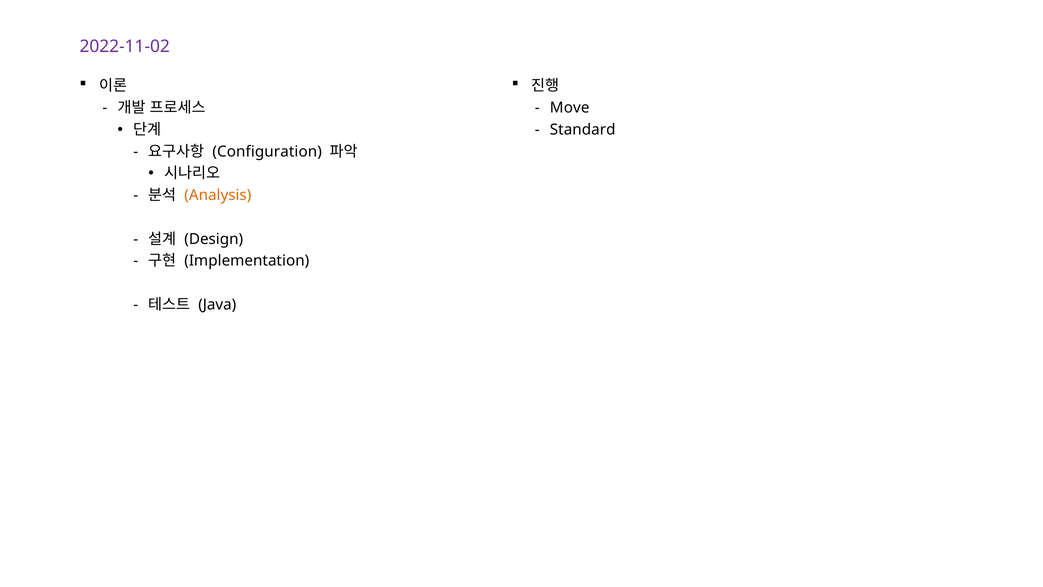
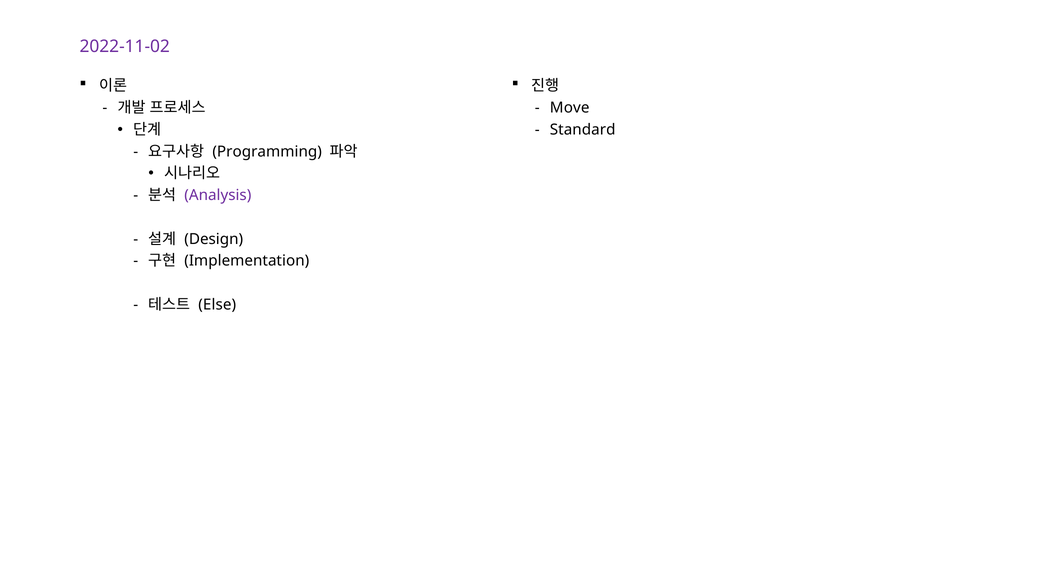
Configuration: Configuration -> Programming
Analysis colour: orange -> purple
Java: Java -> Else
